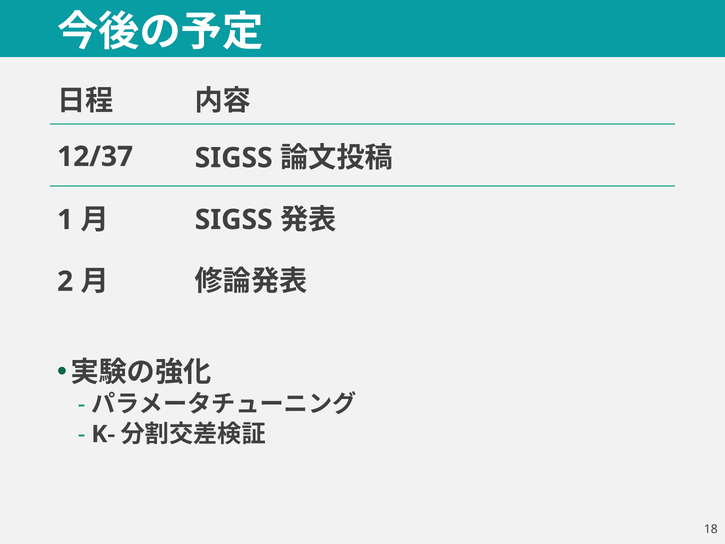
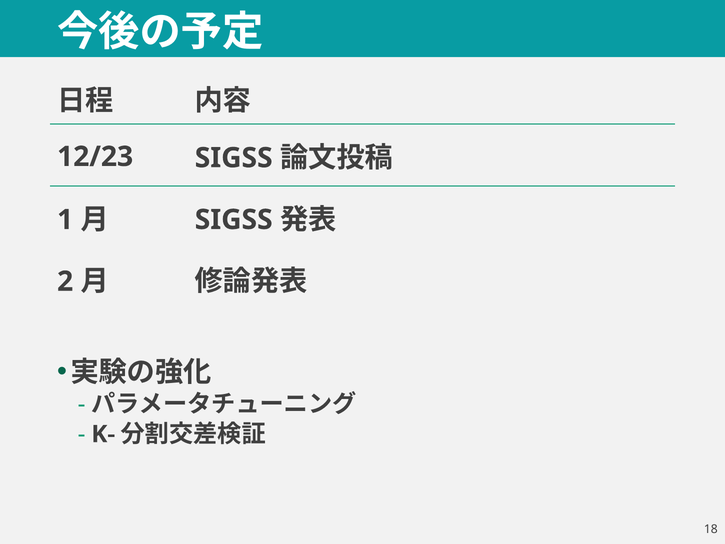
12/37: 12/37 -> 12/23
